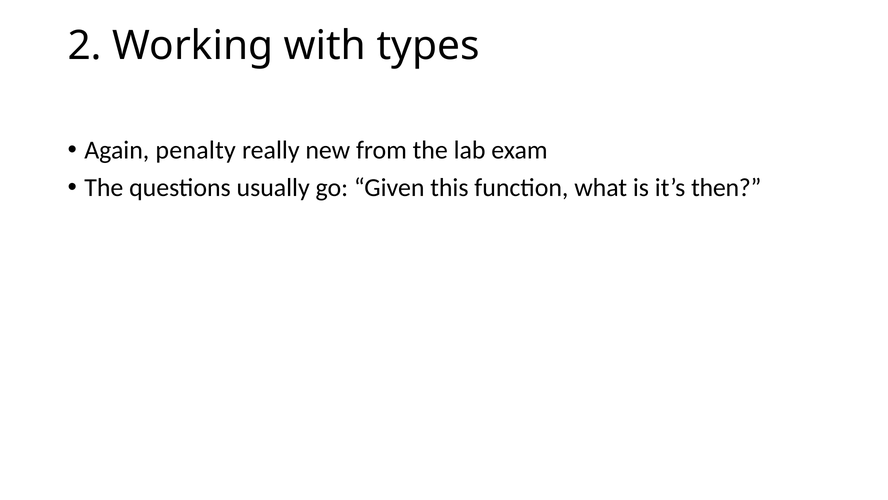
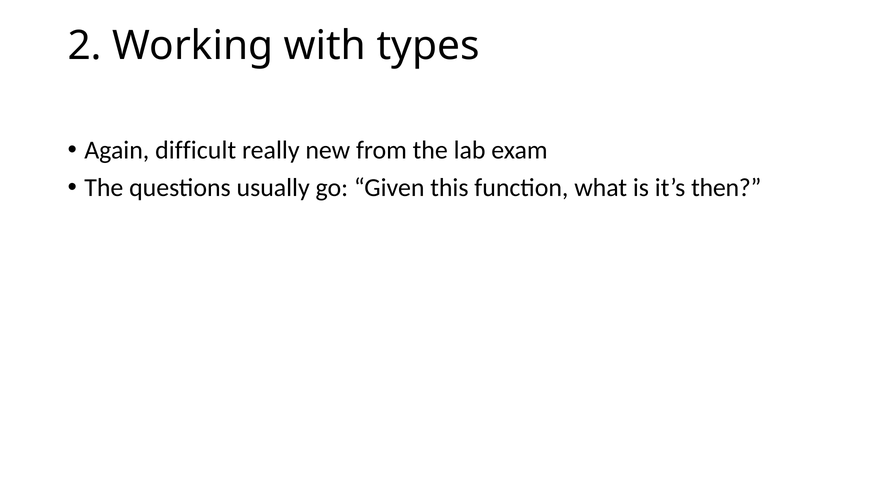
penalty: penalty -> difficult
